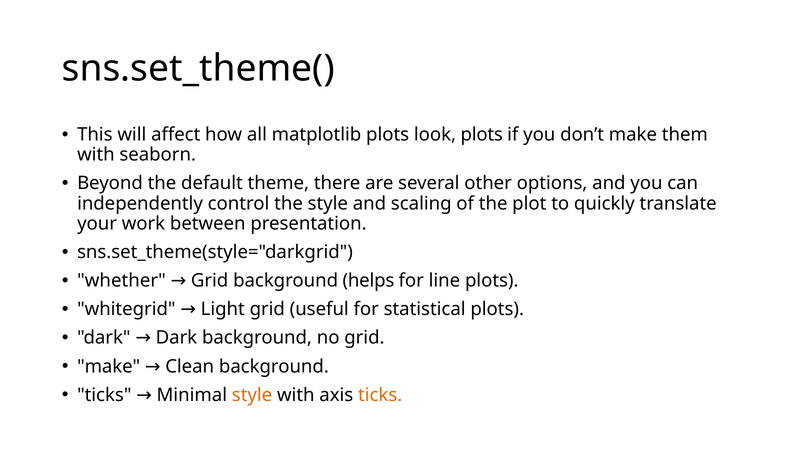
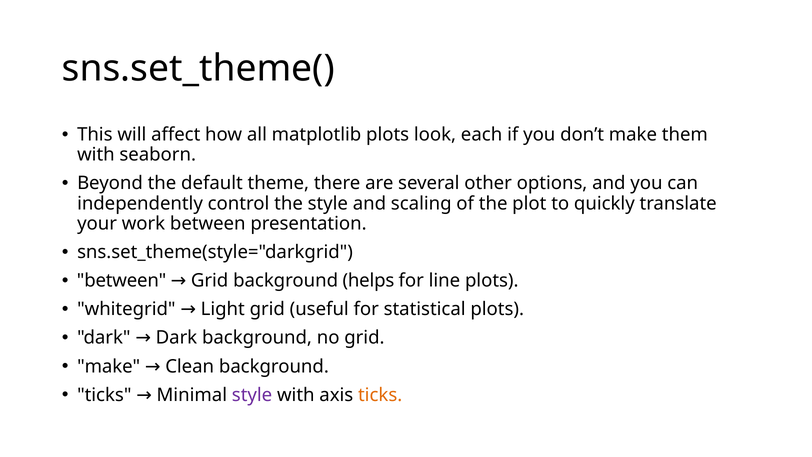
look plots: plots -> each
whether at (121, 280): whether -> between
style at (252, 395) colour: orange -> purple
